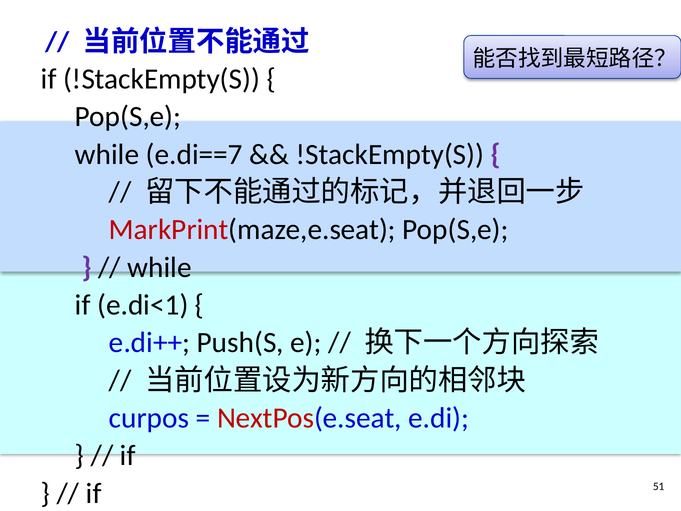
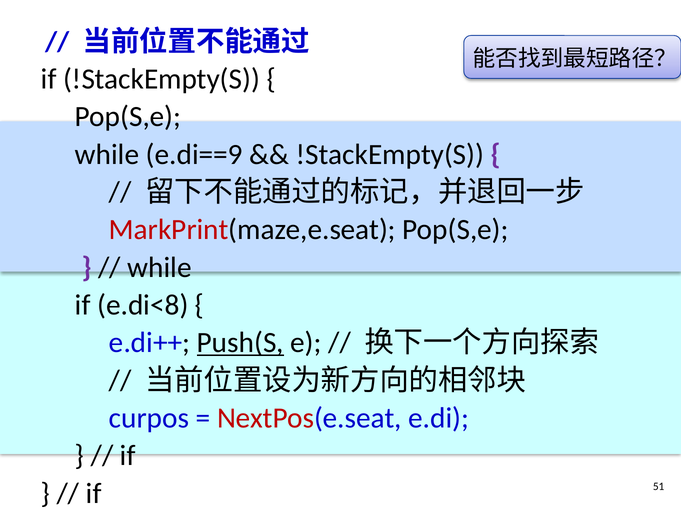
e.di==7: e.di==7 -> e.di==9
e.di<1: e.di<1 -> e.di<8
Push(S underline: none -> present
